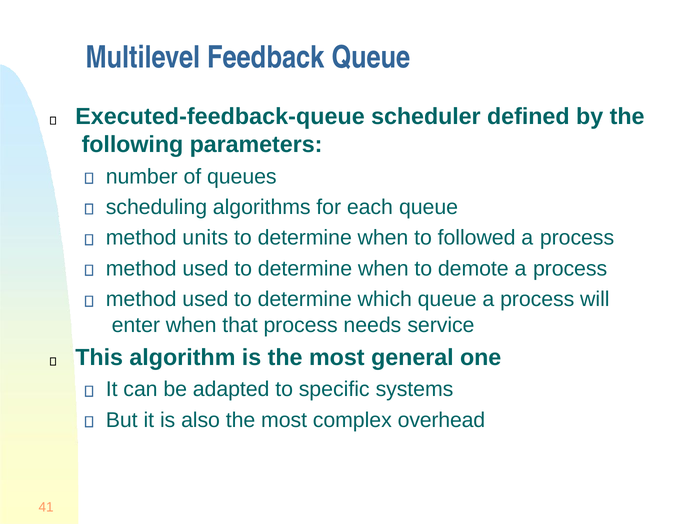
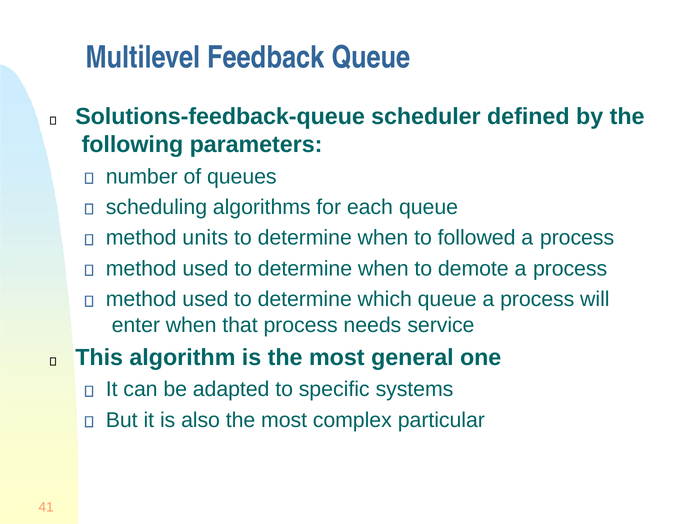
Executed-feedback-queue: Executed-feedback-queue -> Solutions-feedback-queue
overhead: overhead -> particular
